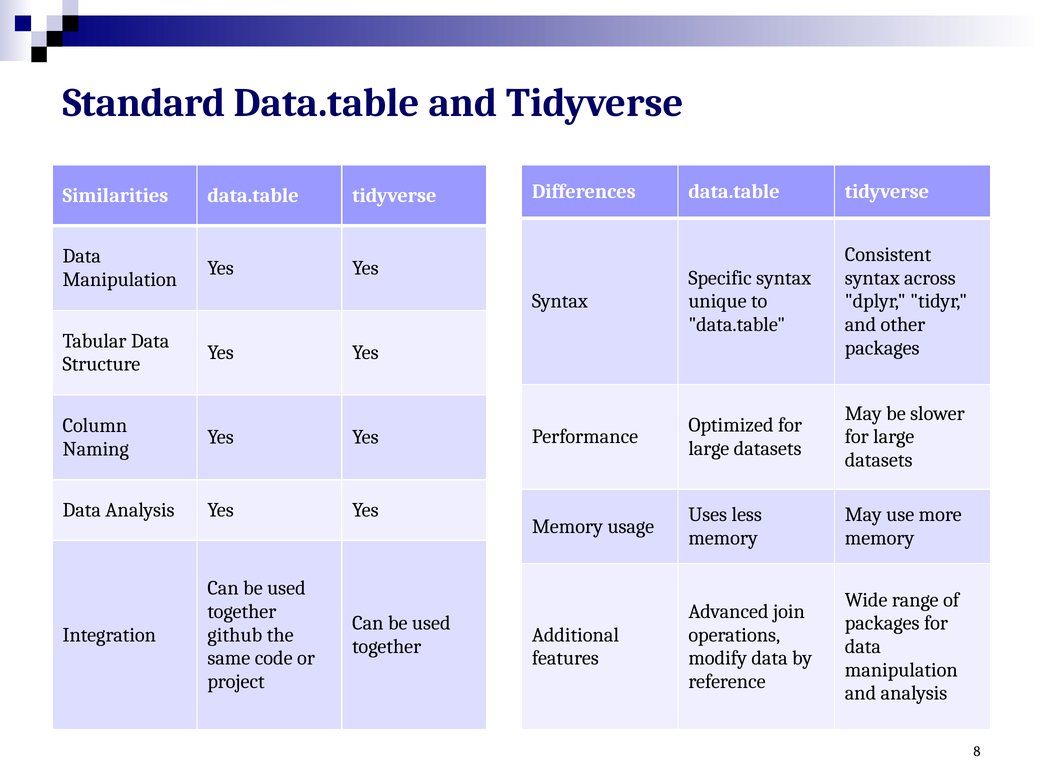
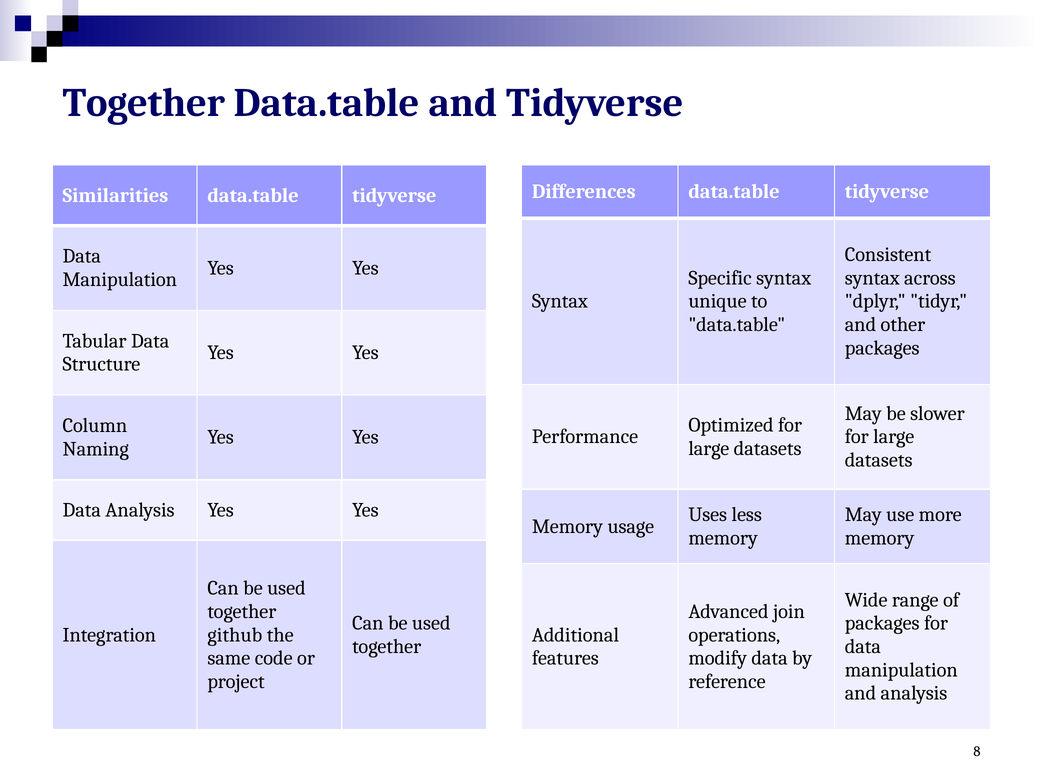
Standard at (144, 103): Standard -> Together
